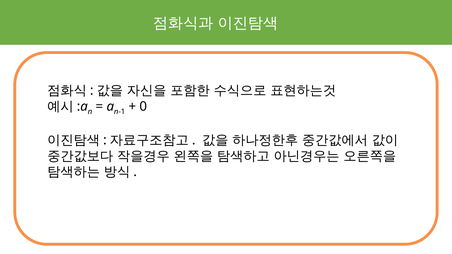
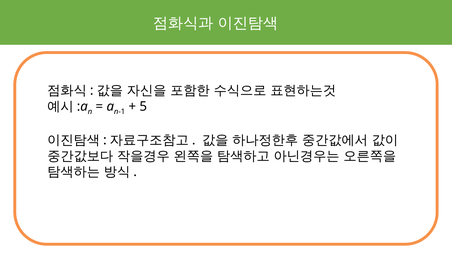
0: 0 -> 5
